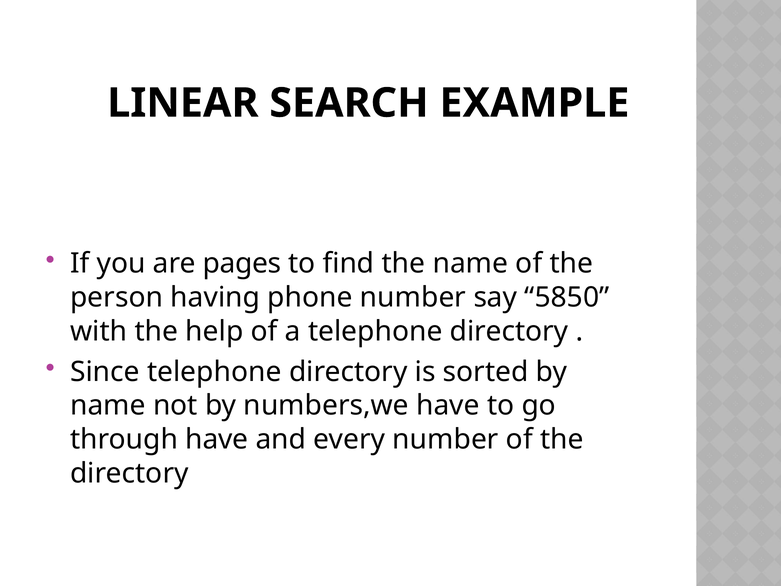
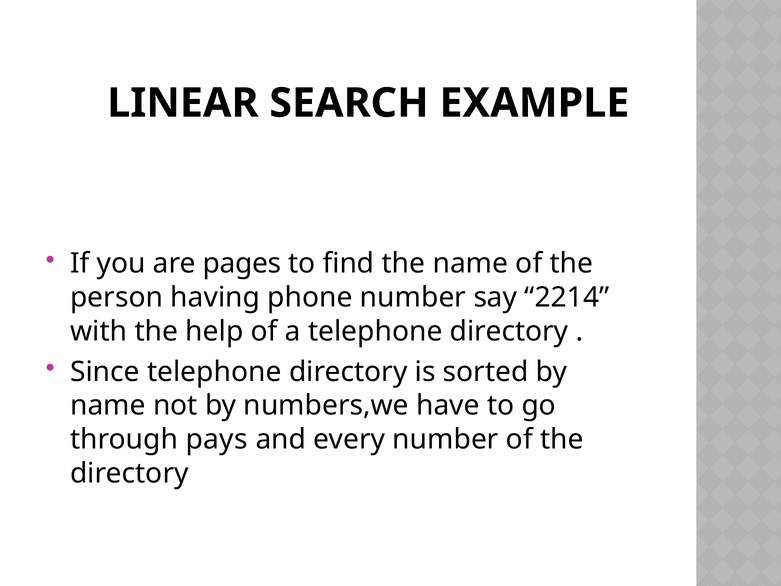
5850: 5850 -> 2214
through have: have -> pays
